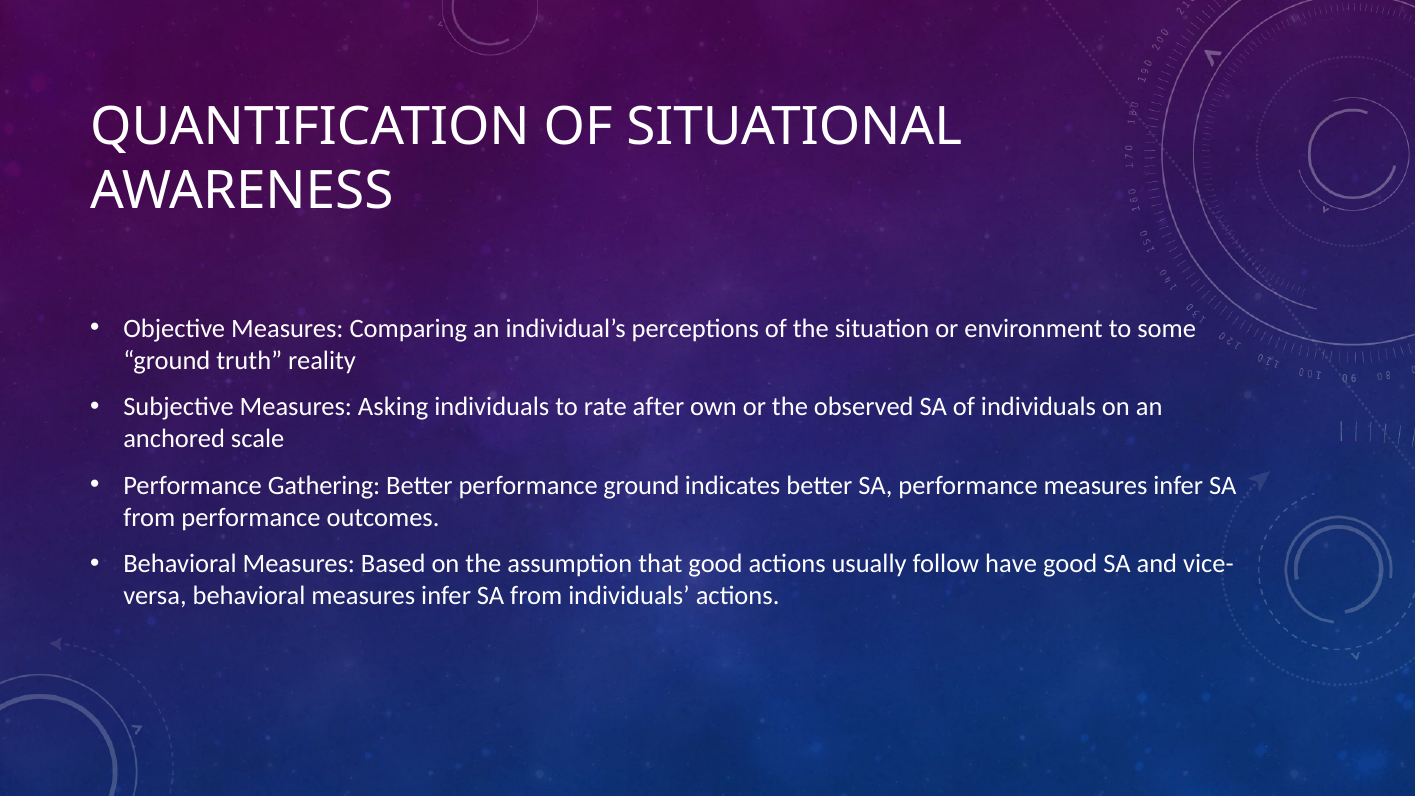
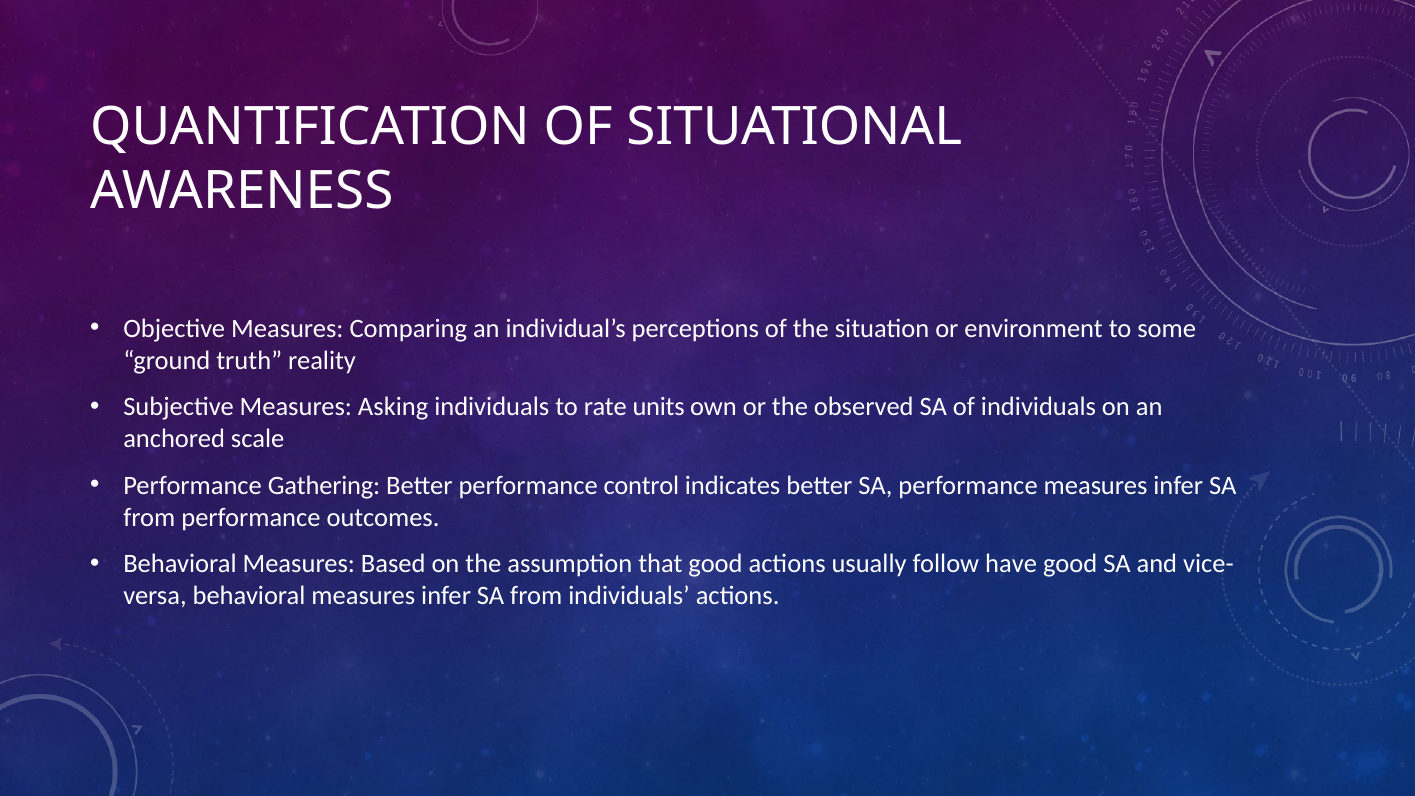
after: after -> units
performance ground: ground -> control
